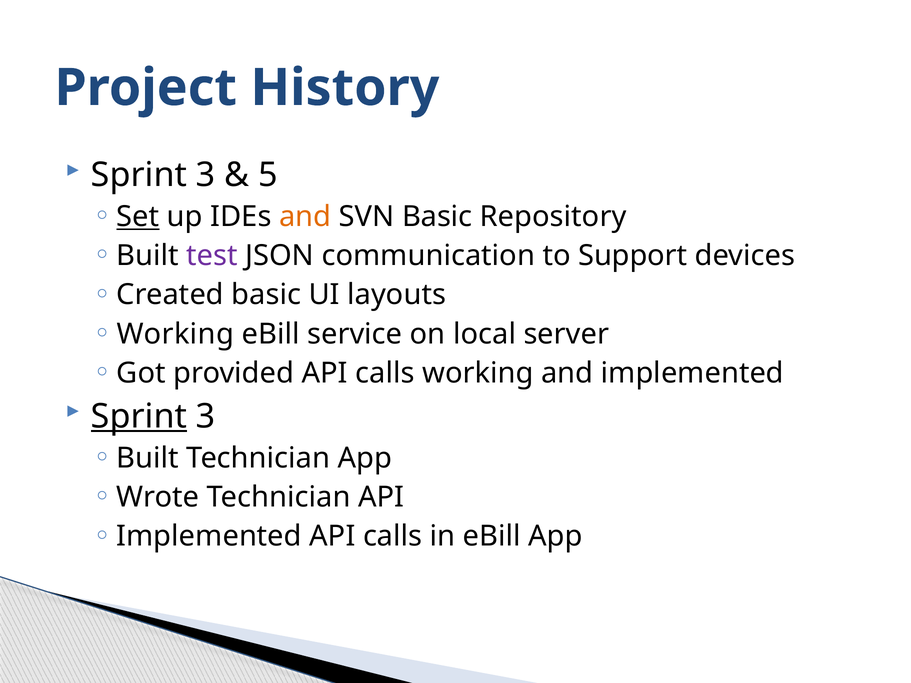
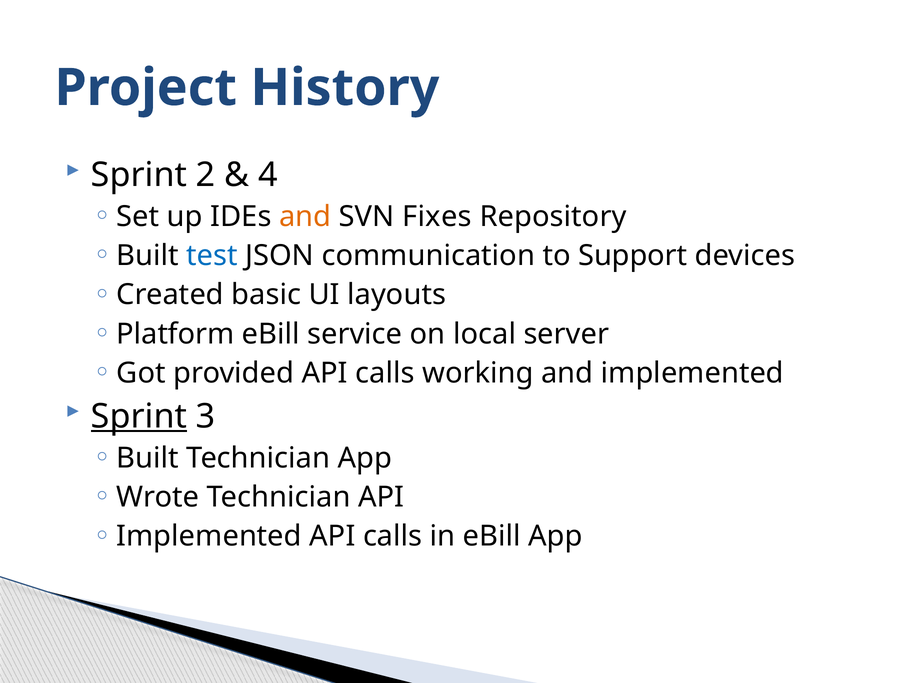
3 at (206, 175): 3 -> 2
5: 5 -> 4
Set underline: present -> none
SVN Basic: Basic -> Fixes
test colour: purple -> blue
Working at (175, 334): Working -> Platform
